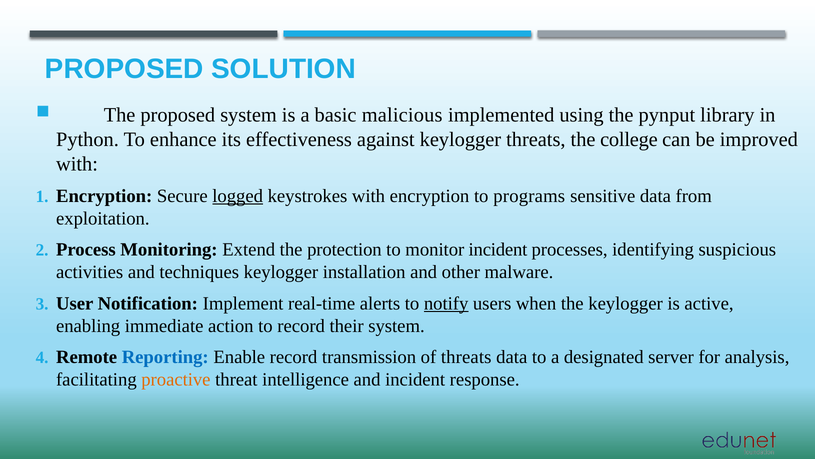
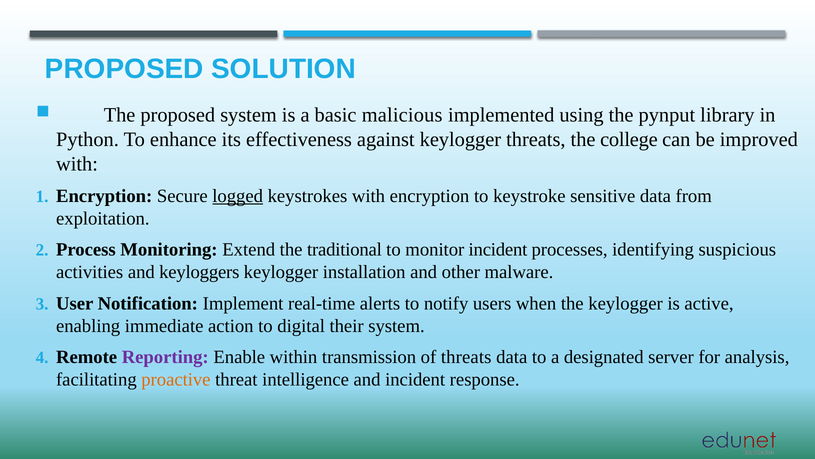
programs: programs -> keystroke
protection: protection -> traditional
techniques: techniques -> keyloggers
notify underline: present -> none
to record: record -> digital
Reporting colour: blue -> purple
Enable record: record -> within
